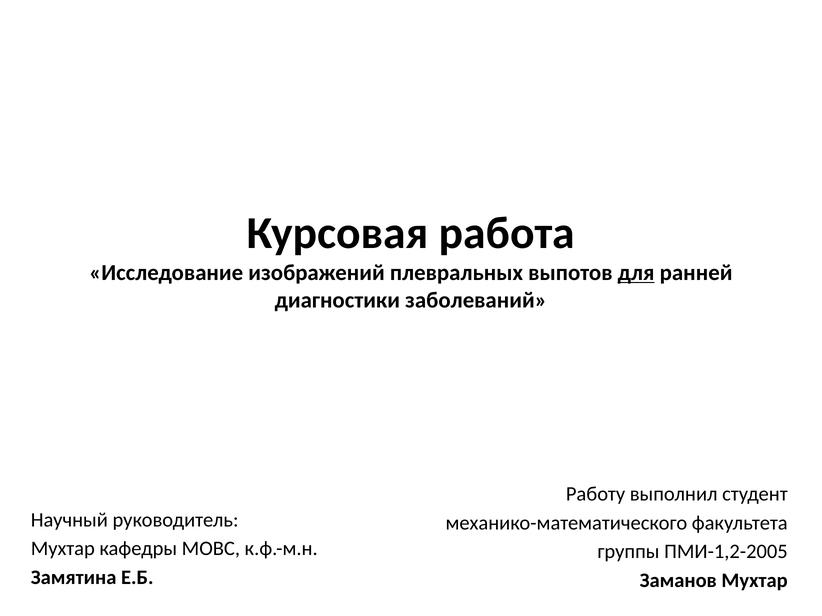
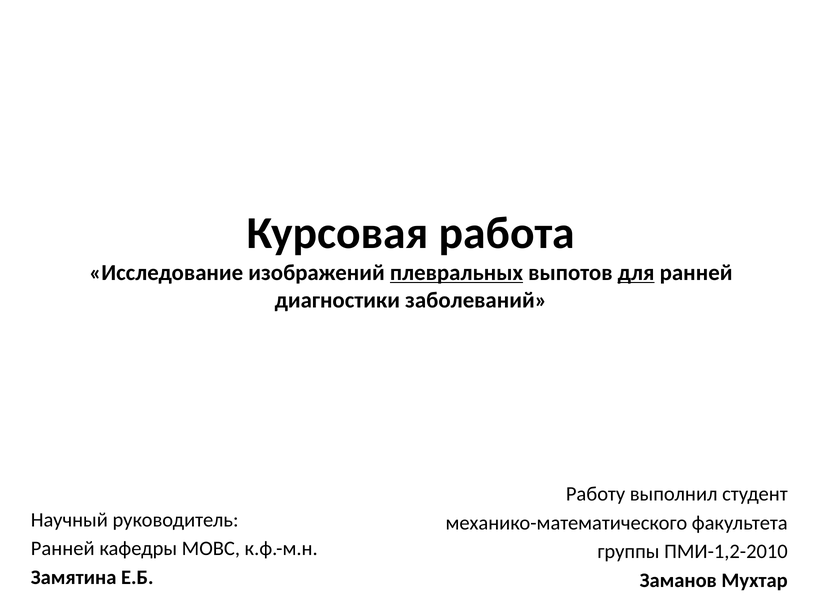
плевральных underline: none -> present
Мухтар at (63, 549): Мухтар -> Ранней
ПМИ-1,2-2005: ПМИ-1,2-2005 -> ПМИ-1,2-2010
